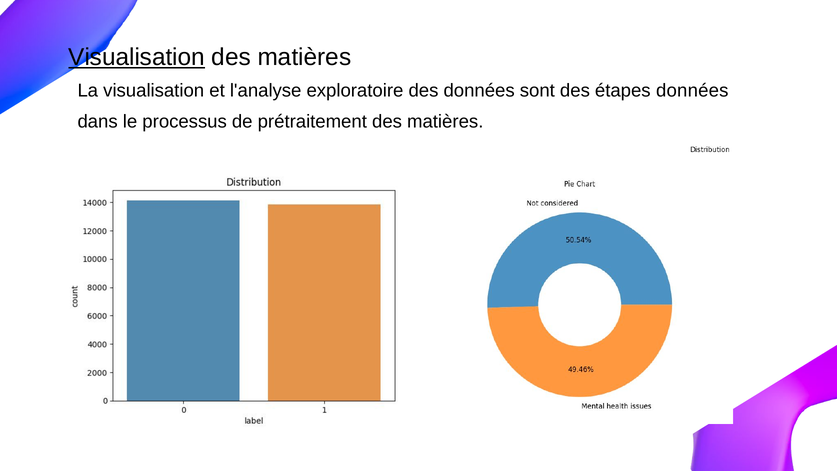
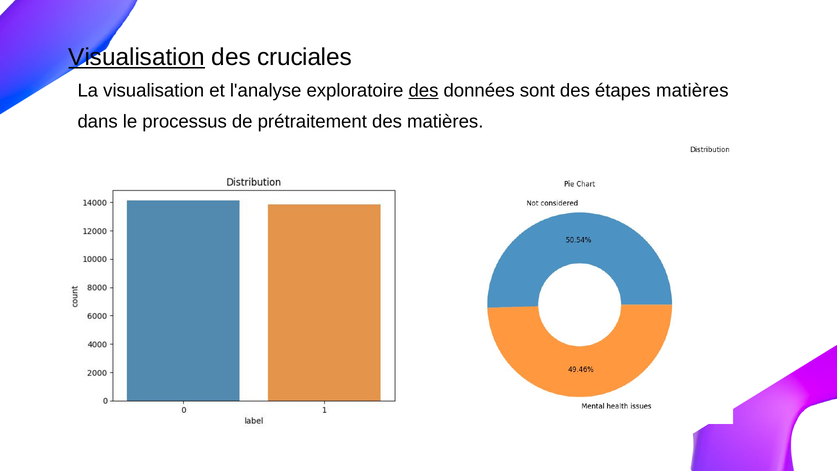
matières at (304, 57): matières -> cruciales
des at (424, 90) underline: none -> present
étapes données: données -> matières
